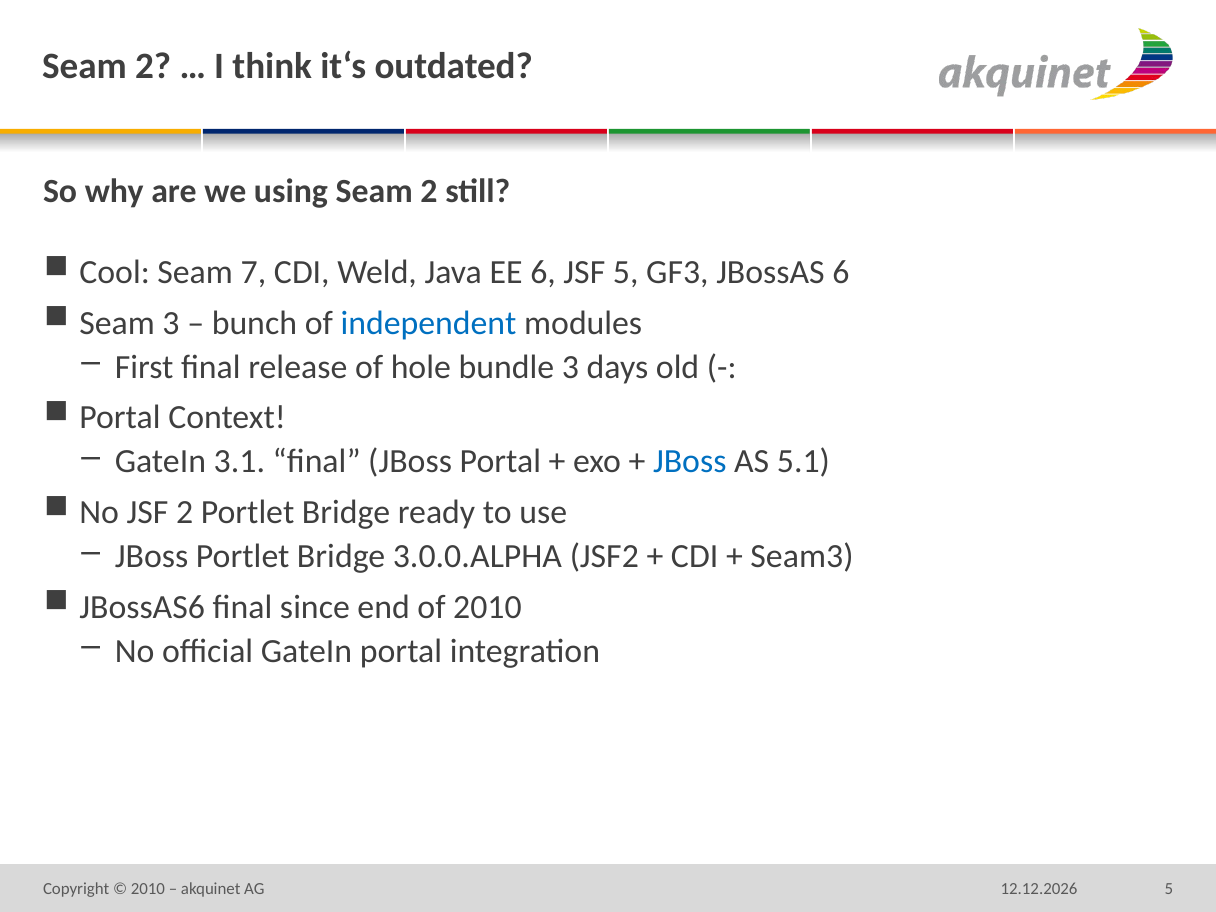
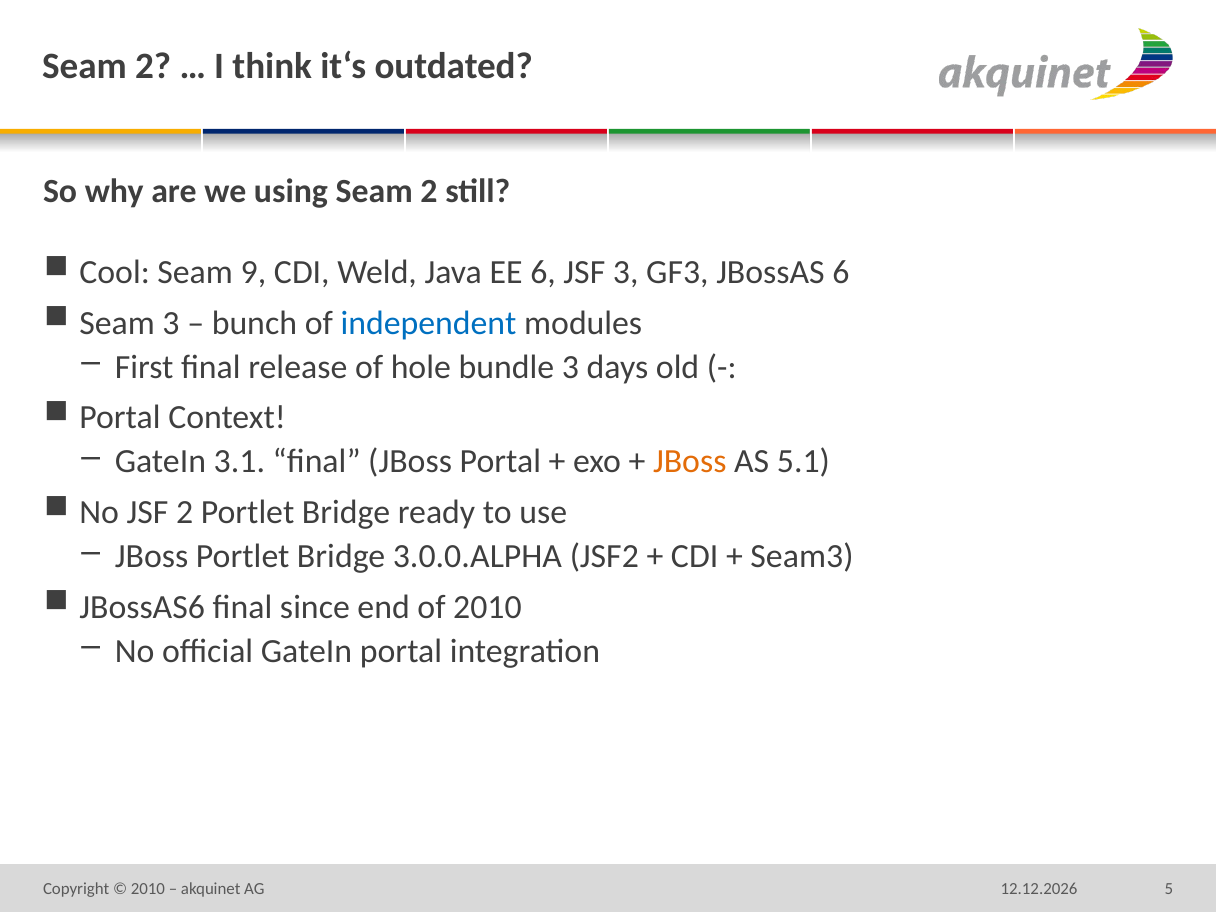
7: 7 -> 9
JSF 5: 5 -> 3
JBoss at (690, 462) colour: blue -> orange
